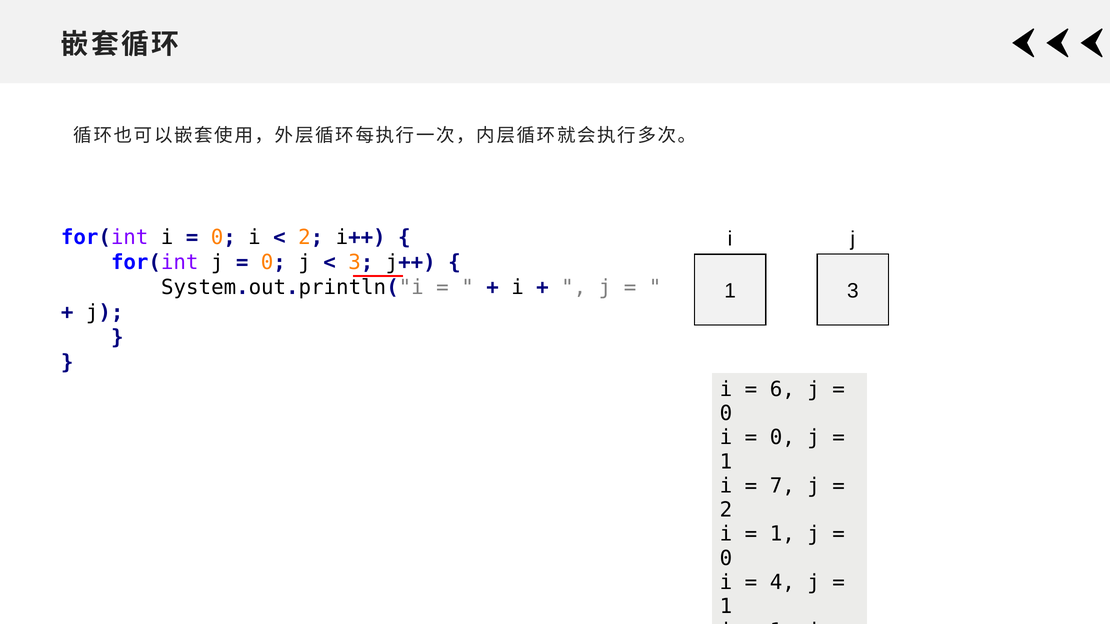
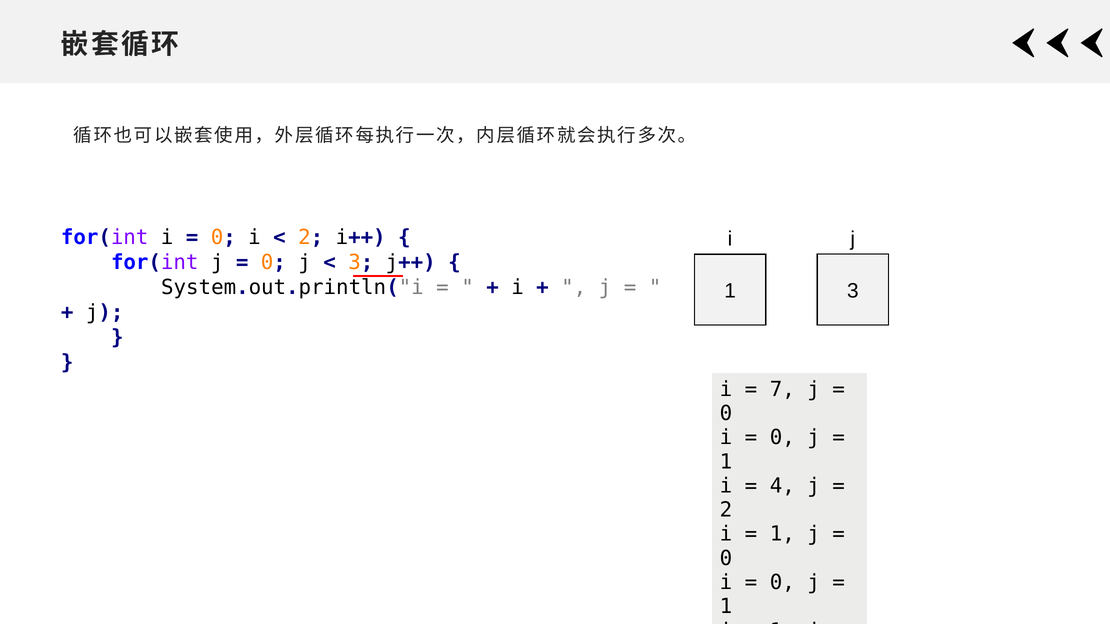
6: 6 -> 7
7: 7 -> 4
4 at (782, 583): 4 -> 0
